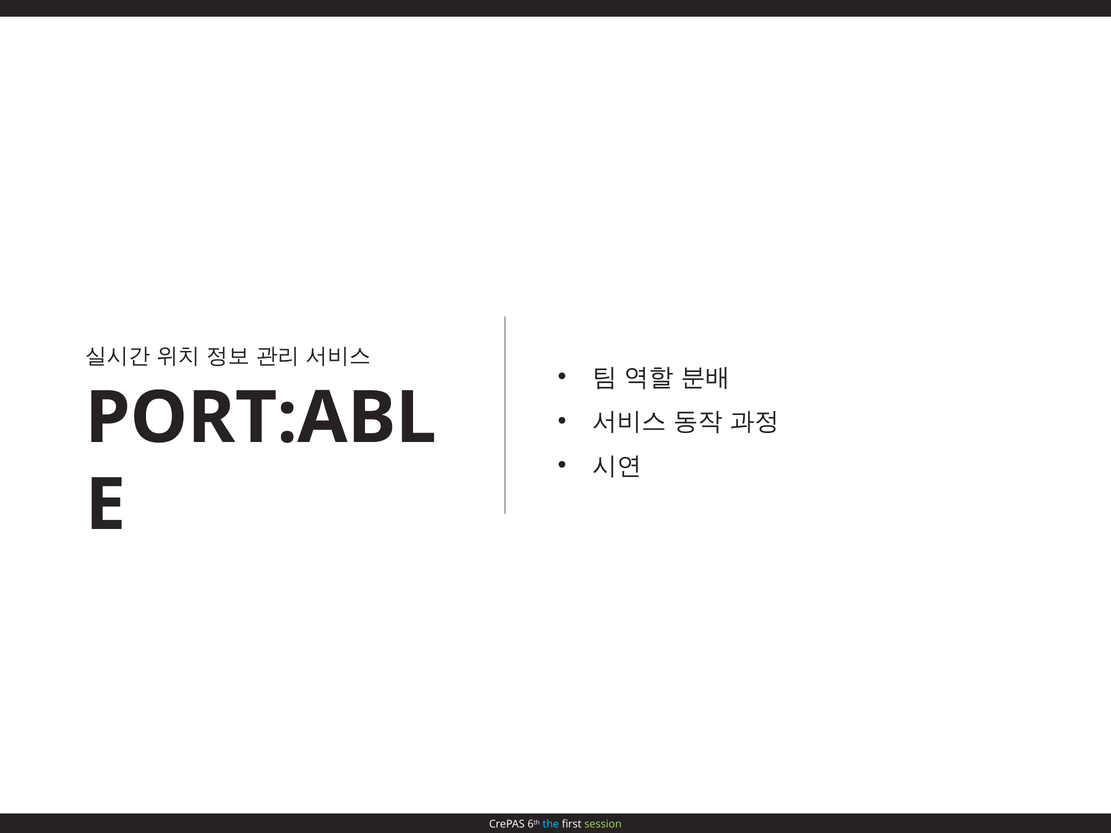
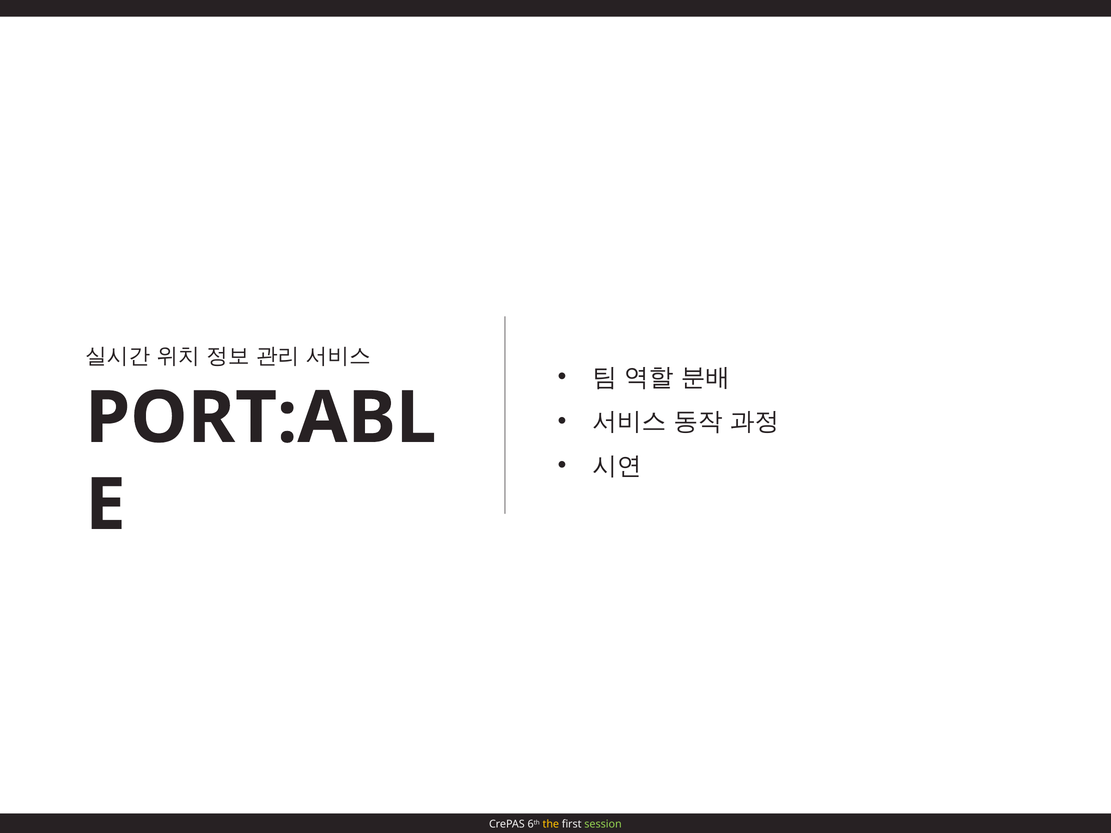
the colour: light blue -> yellow
